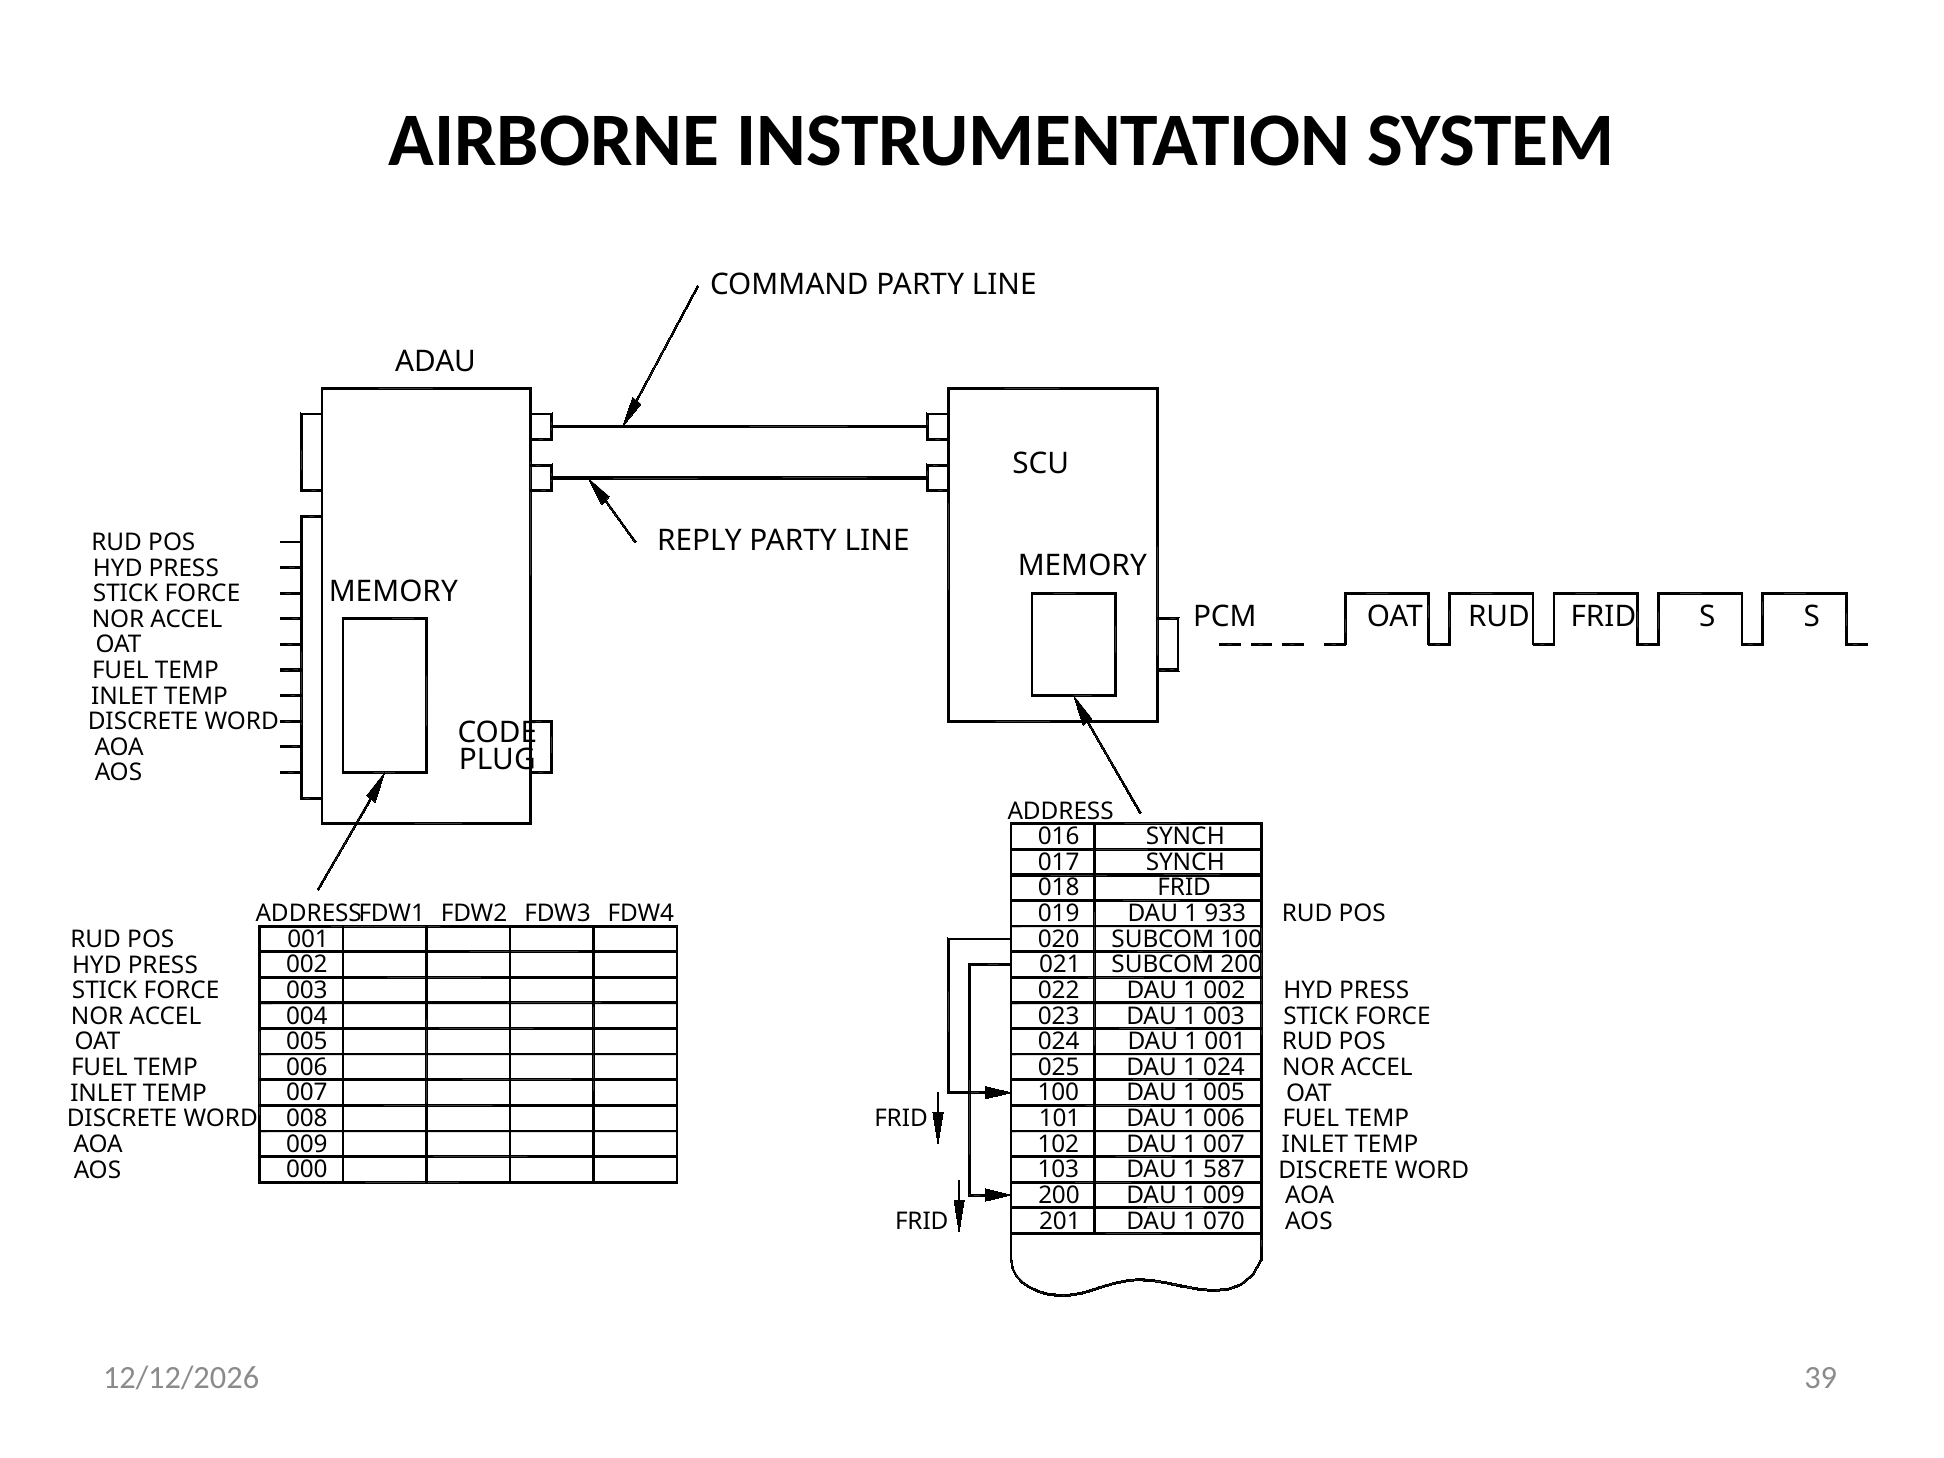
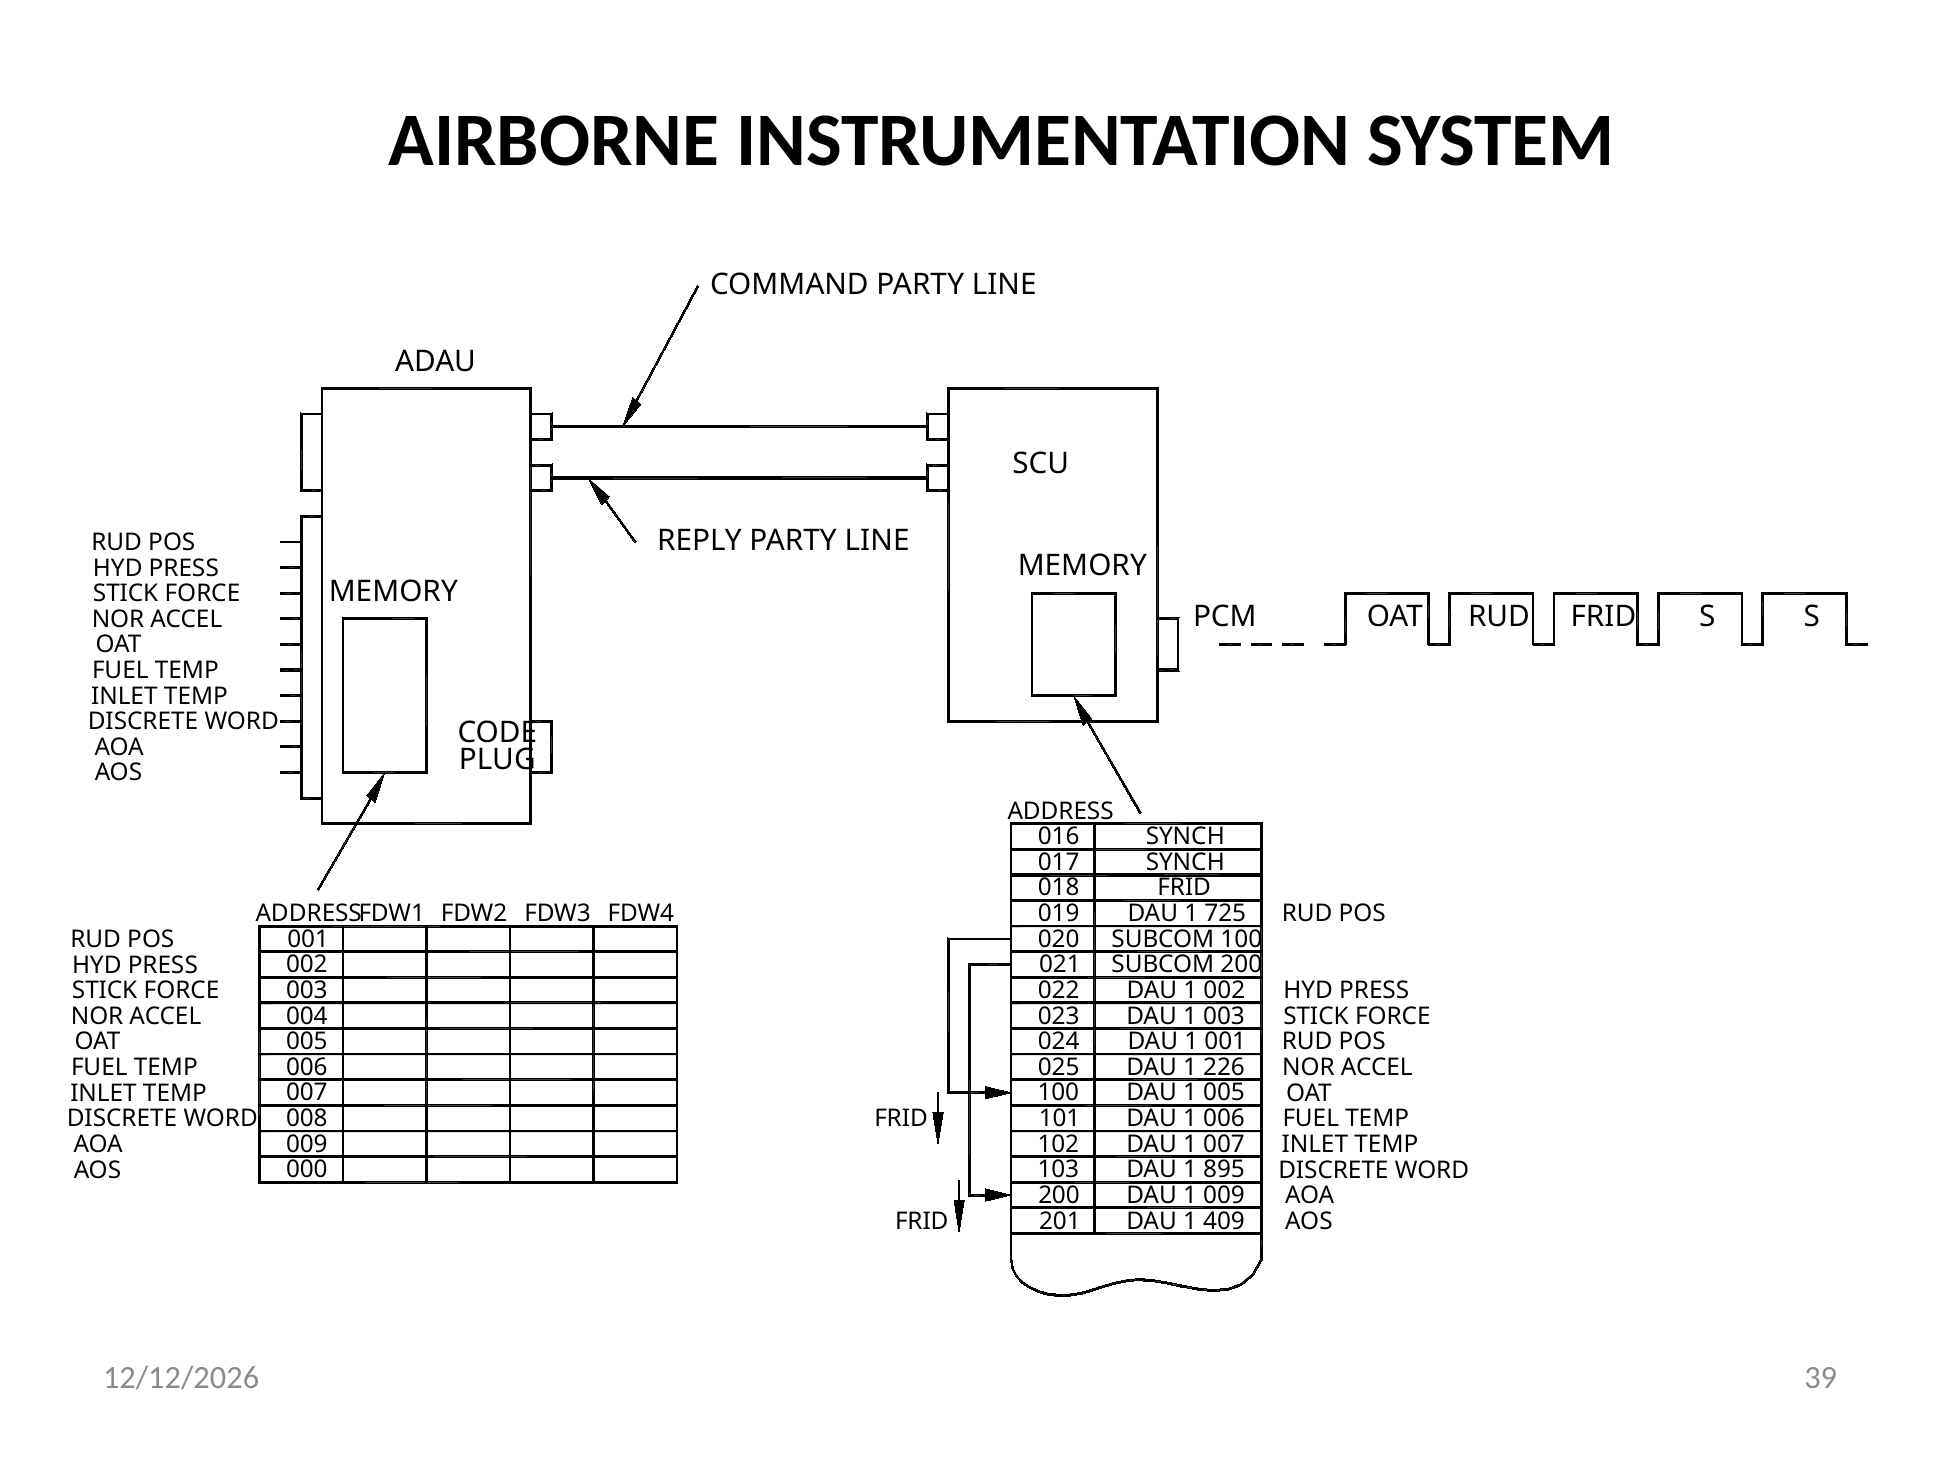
933: 933 -> 725
1 024: 024 -> 226
587: 587 -> 895
070: 070 -> 409
